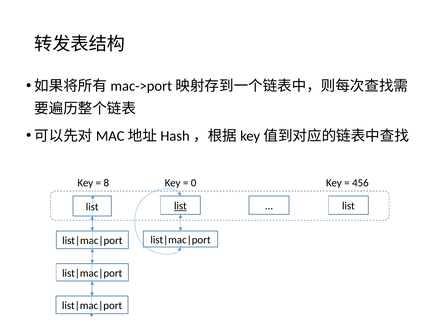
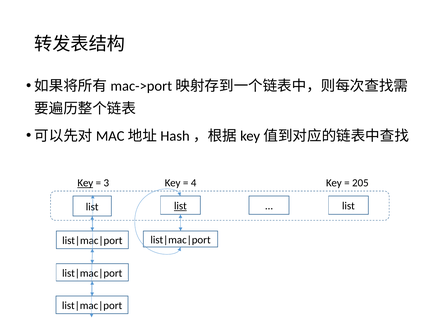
Key at (85, 183) underline: none -> present
8: 8 -> 3
0: 0 -> 4
456: 456 -> 205
